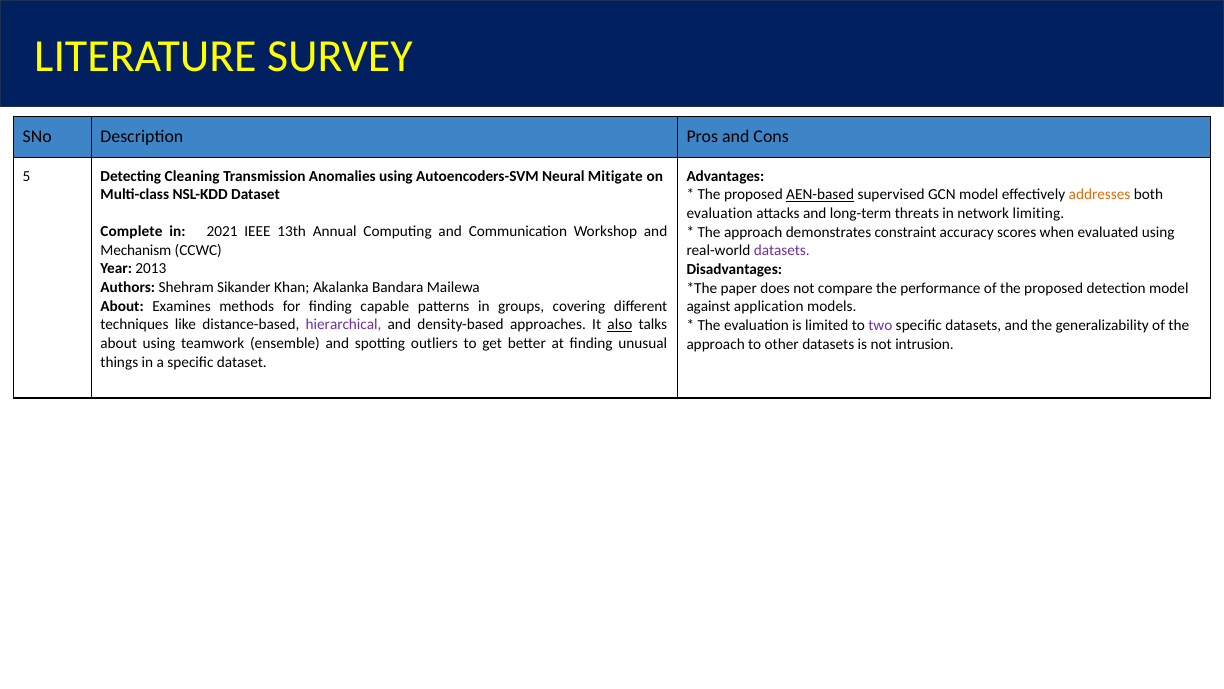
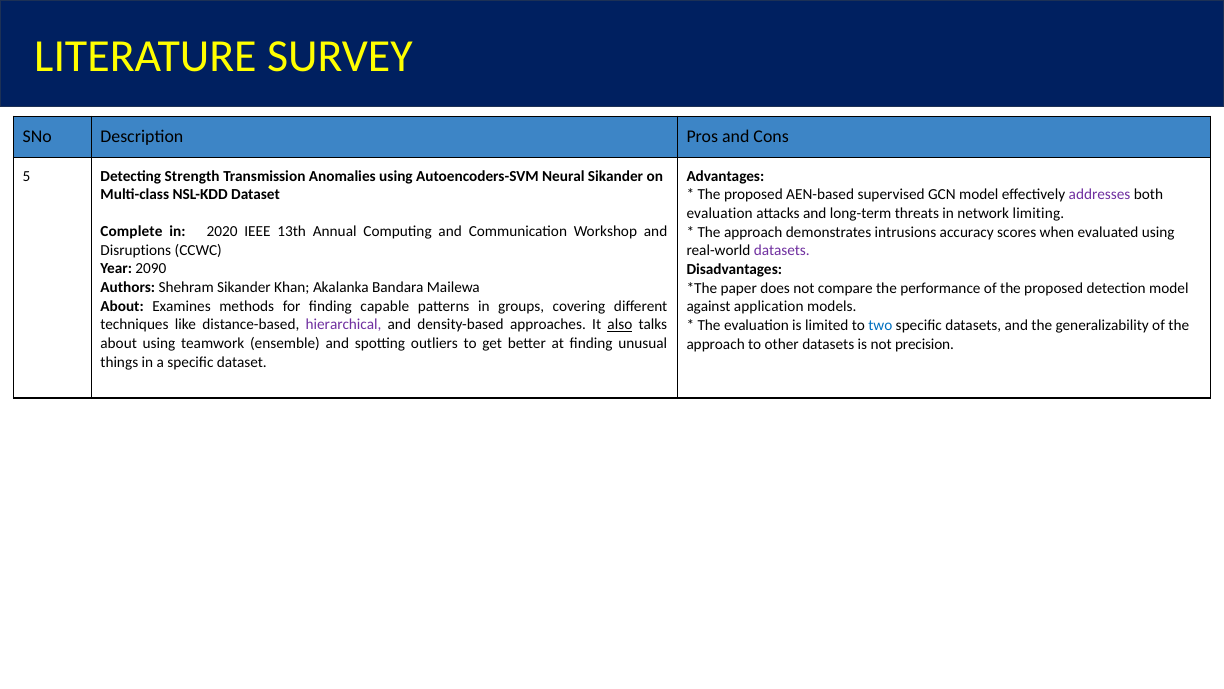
Cleaning: Cleaning -> Strength
Neural Mitigate: Mitigate -> Sikander
AEN-based underline: present -> none
addresses colour: orange -> purple
2021: 2021 -> 2020
constraint: constraint -> intrusions
Mechanism: Mechanism -> Disruptions
2013: 2013 -> 2090
two colour: purple -> blue
intrusion: intrusion -> precision
